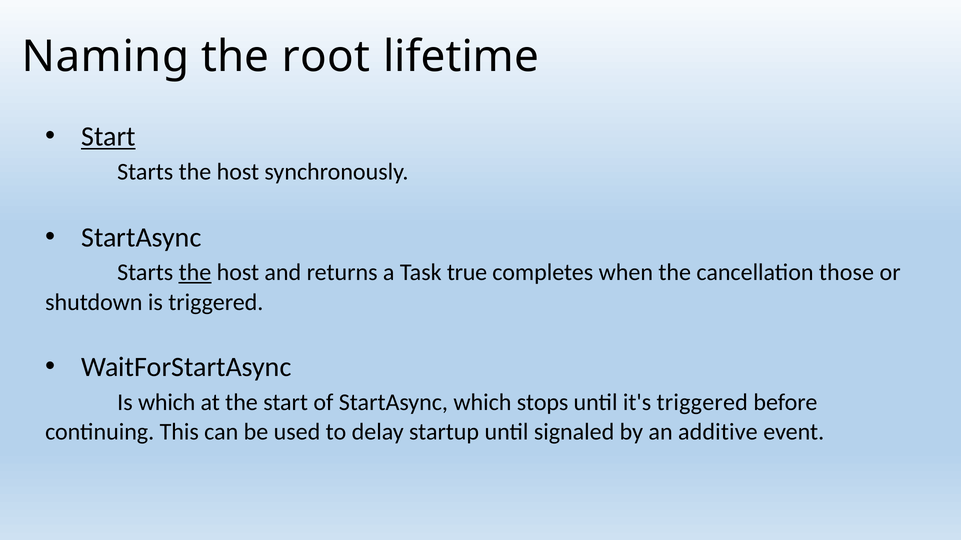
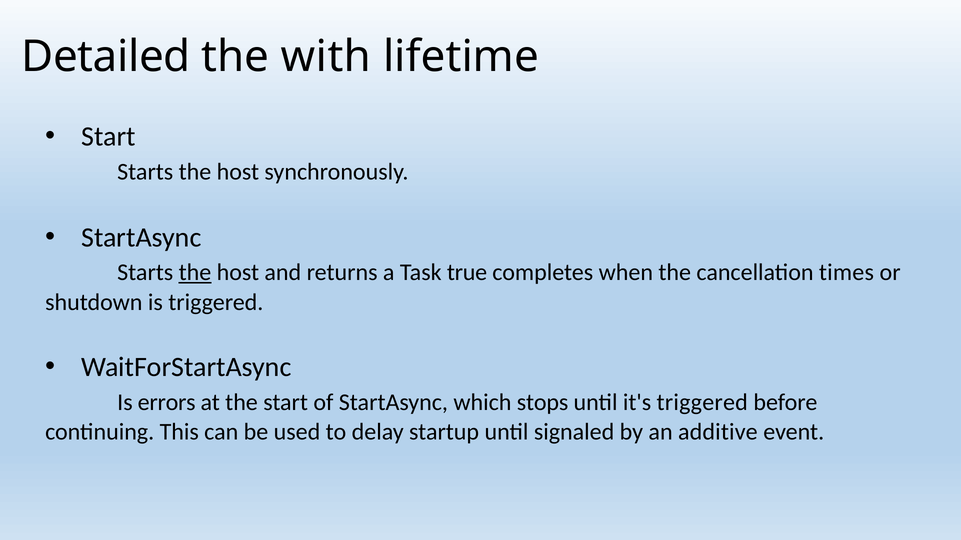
Naming: Naming -> Detailed
root: root -> with
Start at (108, 137) underline: present -> none
those: those -> times
Is which: which -> errors
